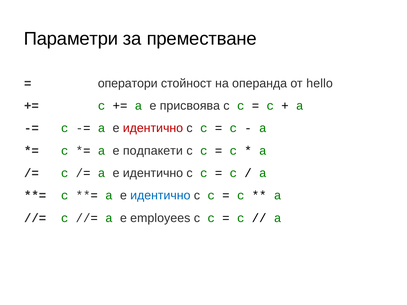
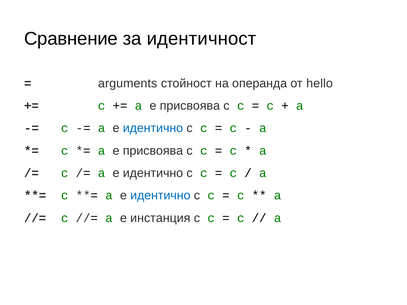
Параметри: Параметри -> Сравнение
преместване: преместване -> идентичност
оператори: оператори -> arguments
идентично at (153, 128) colour: red -> blue
подпакети at (153, 151): подпакети -> присвоява
employees: employees -> инстанция
